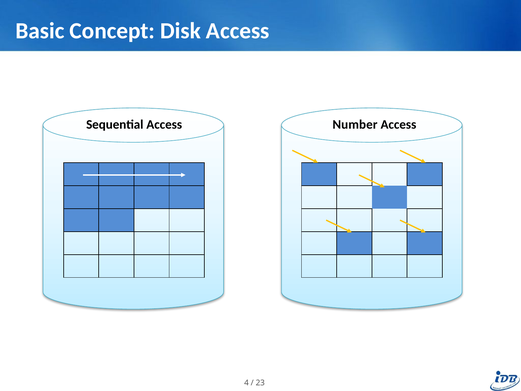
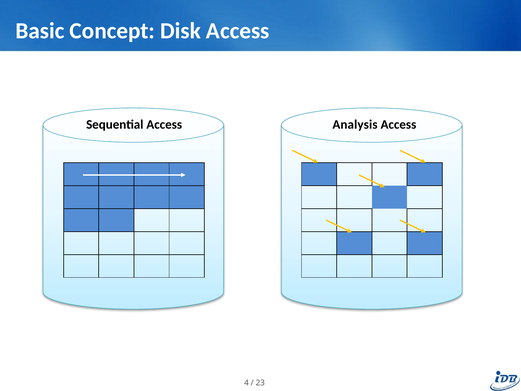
Number: Number -> Analysis
